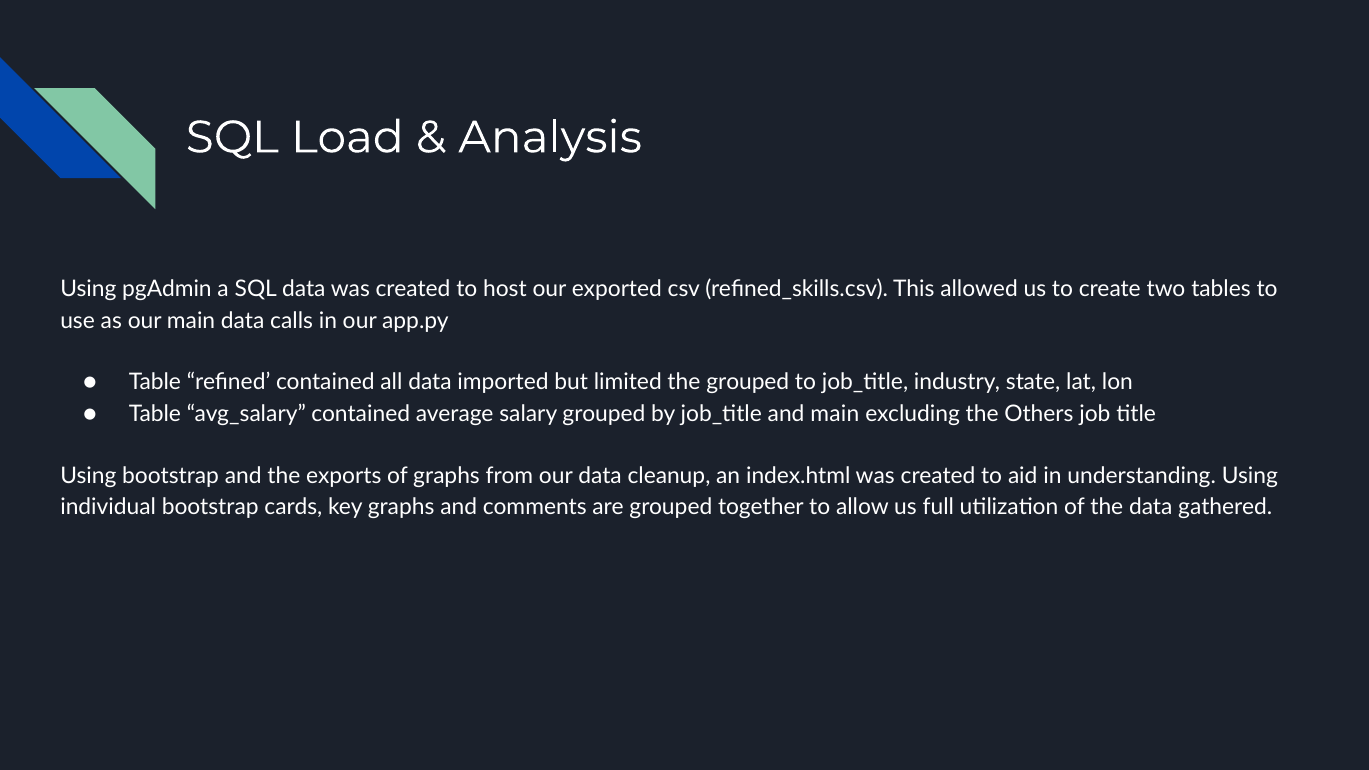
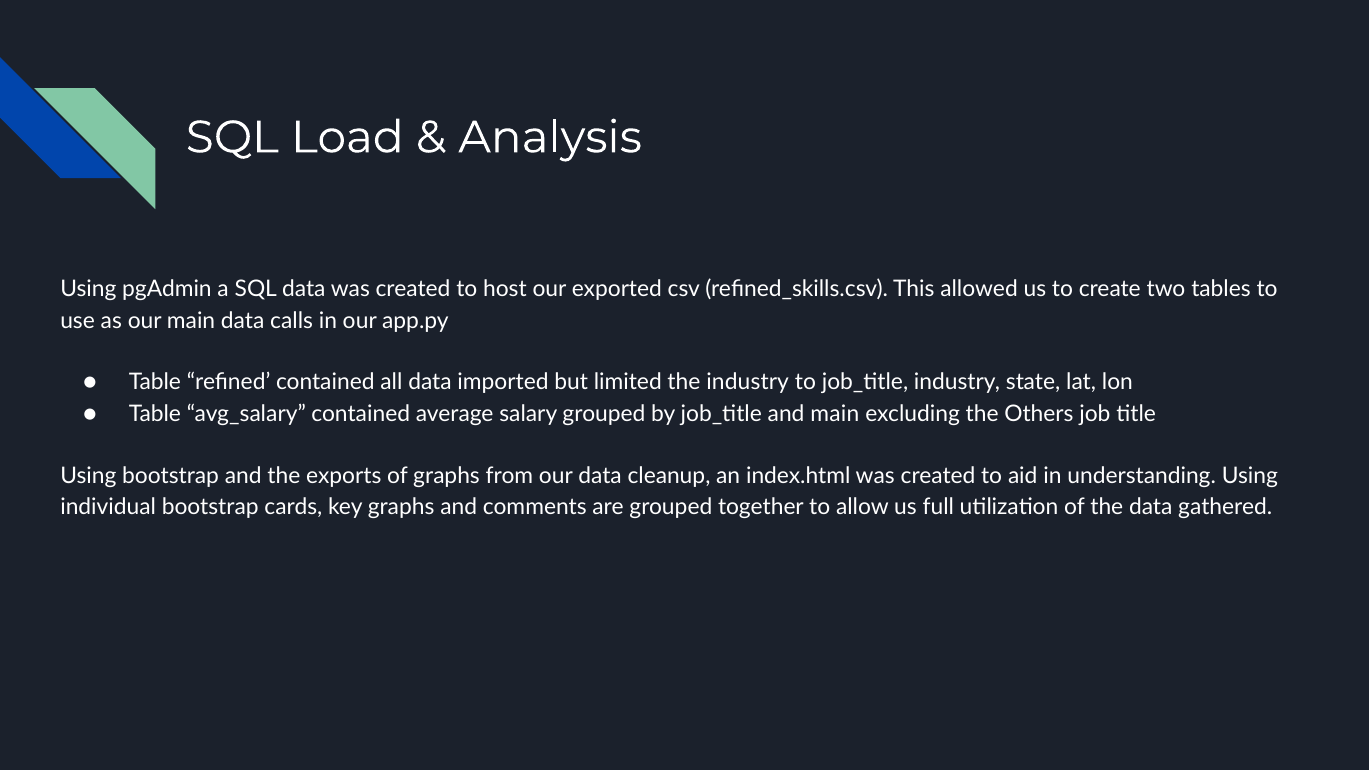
the grouped: grouped -> industry
